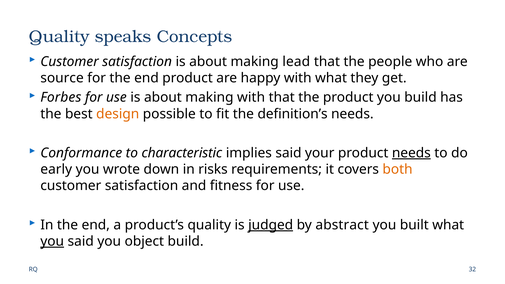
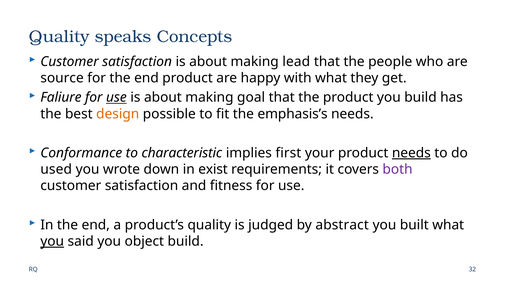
Forbes: Forbes -> Faliure
use at (116, 97) underline: none -> present
making with: with -> goal
definition’s: definition’s -> emphasis’s
implies said: said -> first
early: early -> used
risks: risks -> exist
both colour: orange -> purple
judged underline: present -> none
